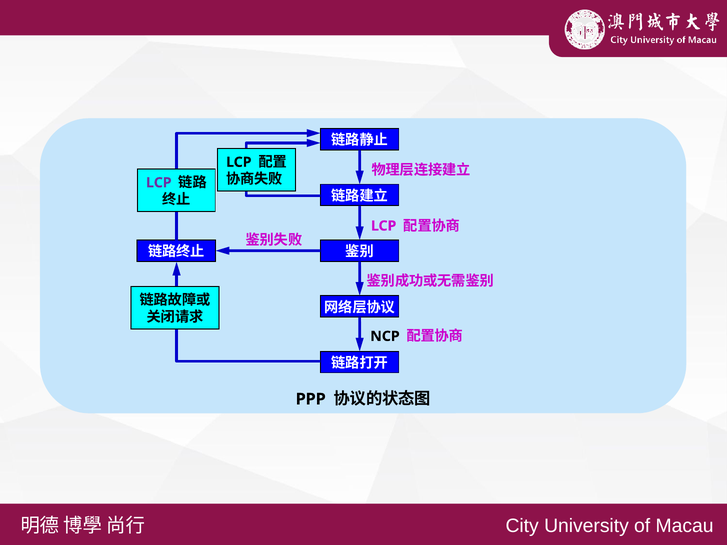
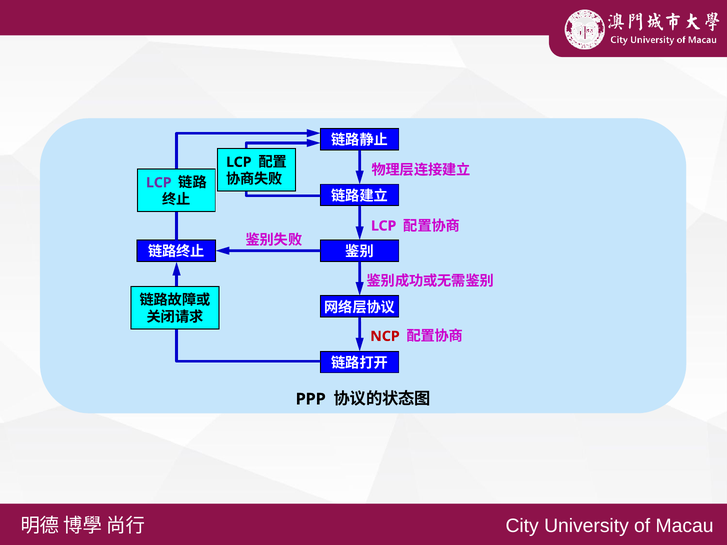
NCP colour: black -> red
